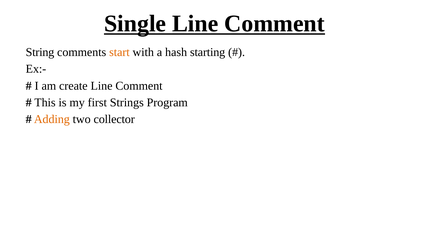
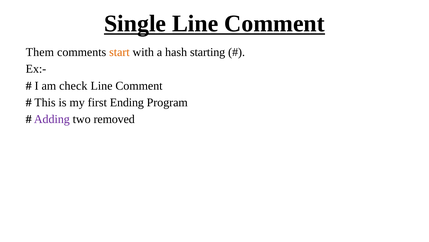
String: String -> Them
create: create -> check
Strings: Strings -> Ending
Adding colour: orange -> purple
collector: collector -> removed
